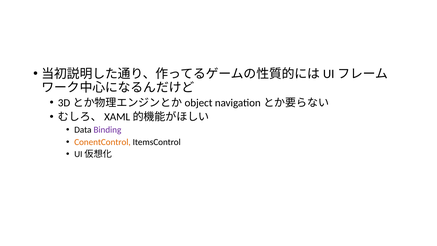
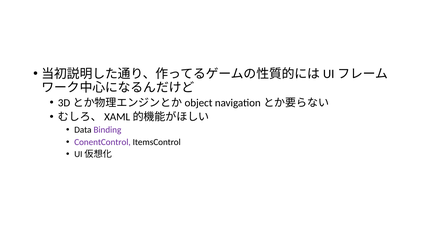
ConentControl colour: orange -> purple
